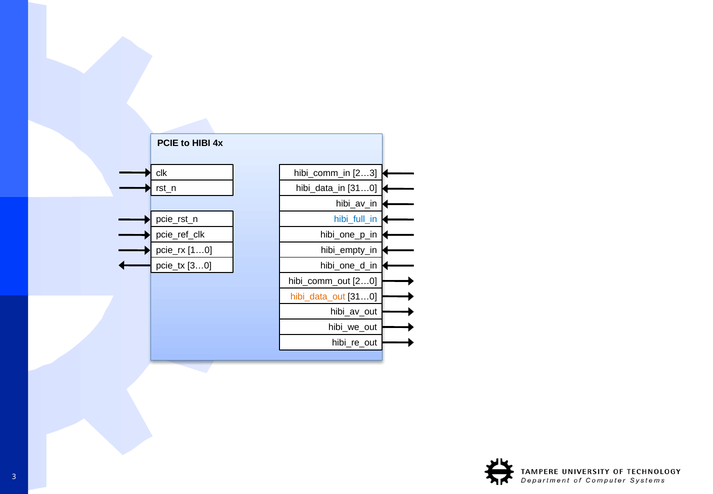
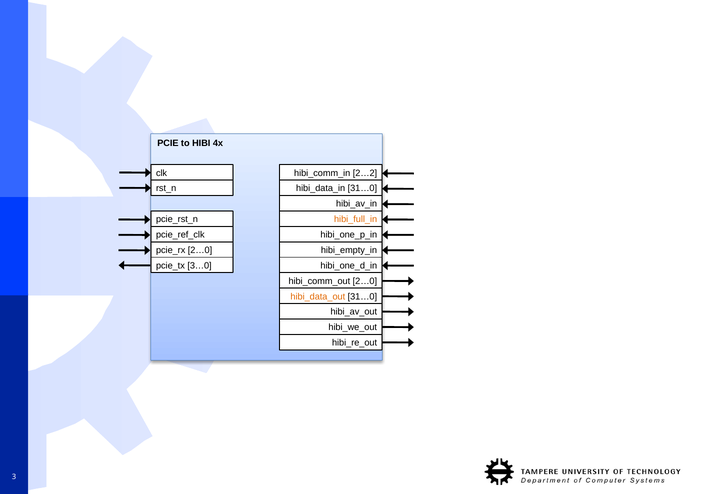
2…3: 2…3 -> 2…2
hibi_full_in colour: blue -> orange
pcie_rx 1…0: 1…0 -> 2…0
